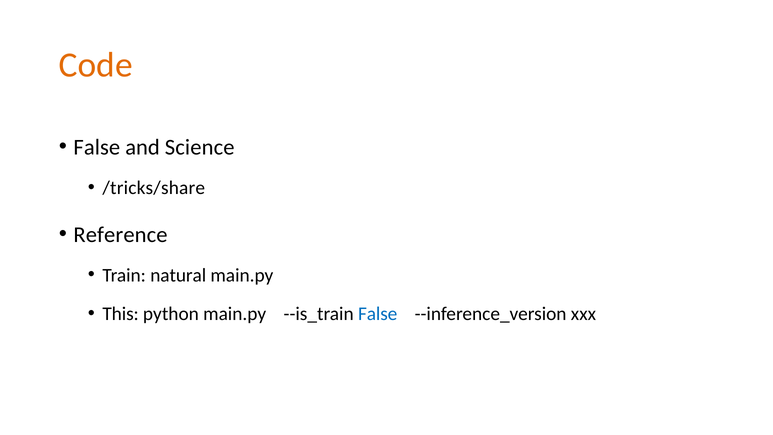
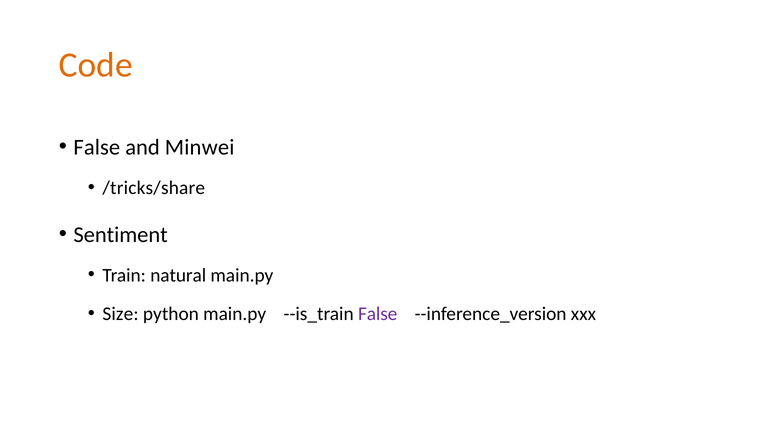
Science: Science -> Minwei
Reference: Reference -> Sentiment
This: This -> Size
False at (378, 314) colour: blue -> purple
